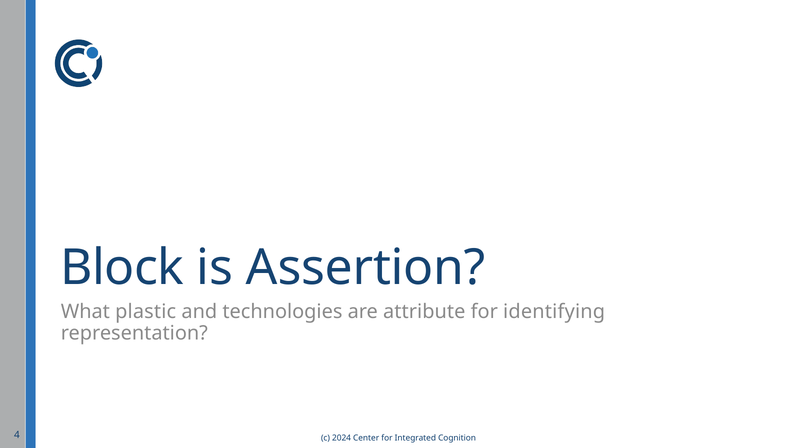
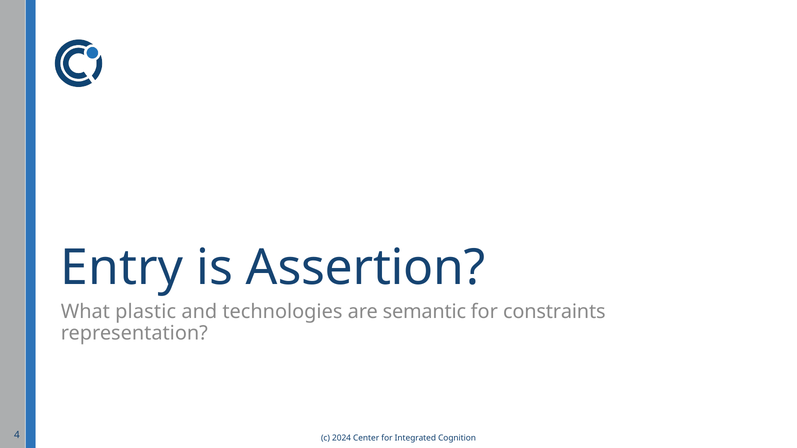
Block: Block -> Entry
attribute: attribute -> semantic
identifying: identifying -> constraints
